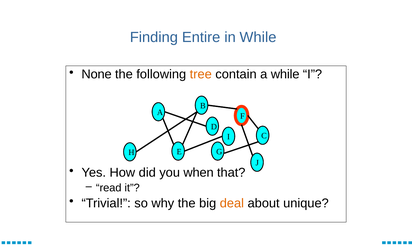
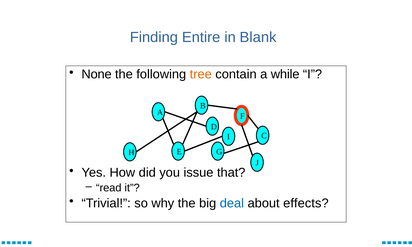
in While: While -> Blank
when: when -> issue
deal colour: orange -> blue
unique: unique -> effects
